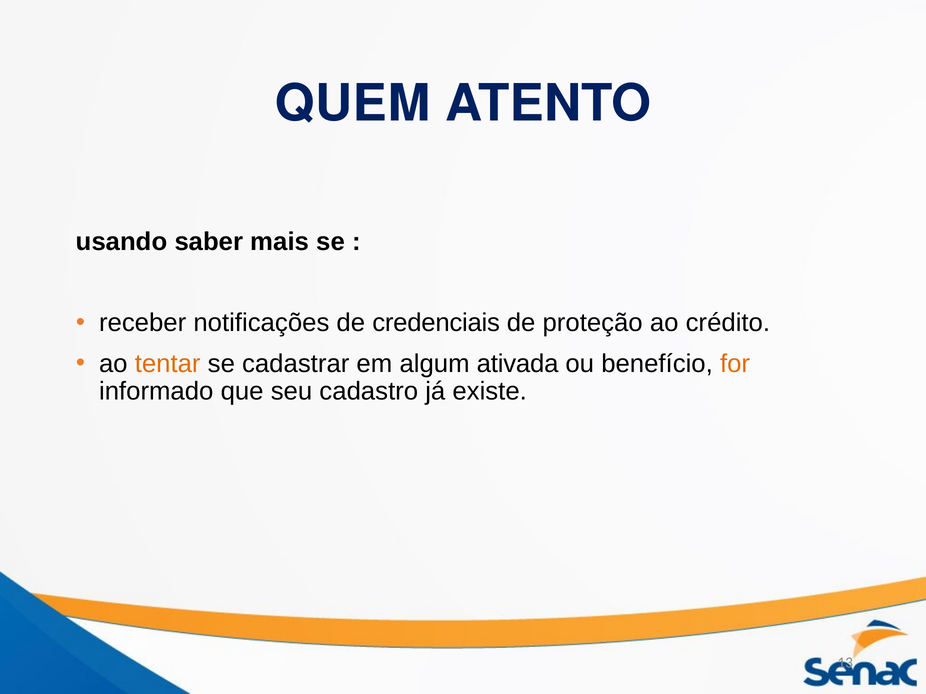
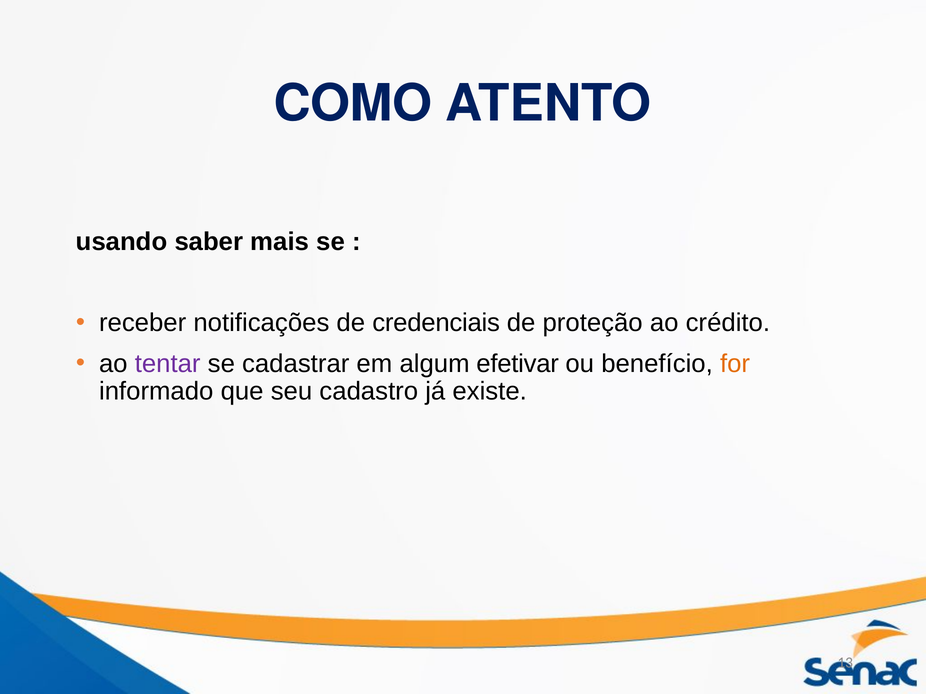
QUEM: QUEM -> COMO
tentar colour: orange -> purple
ativada: ativada -> efetivar
